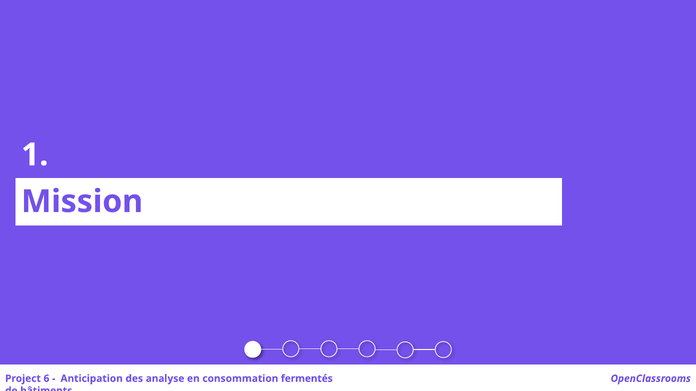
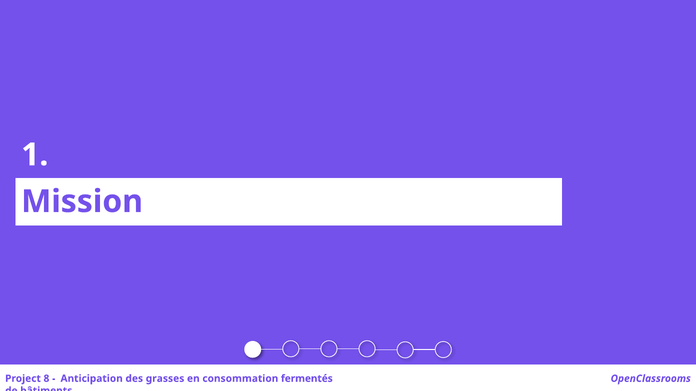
6: 6 -> 8
analyse: analyse -> grasses
